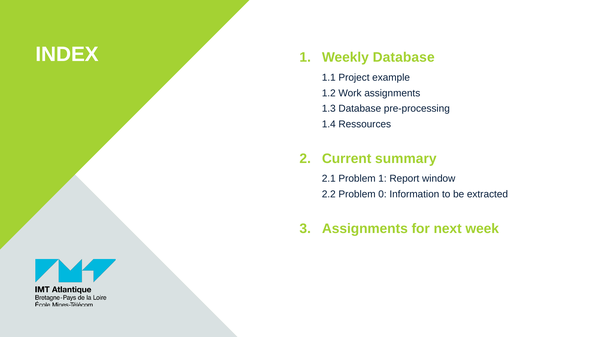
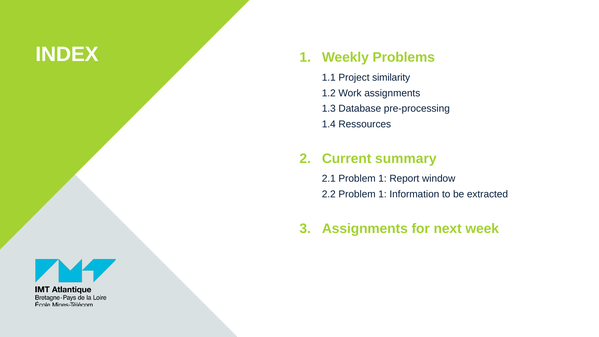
Weekly Database: Database -> Problems
example: example -> similarity
2.2 Problem 0: 0 -> 1
